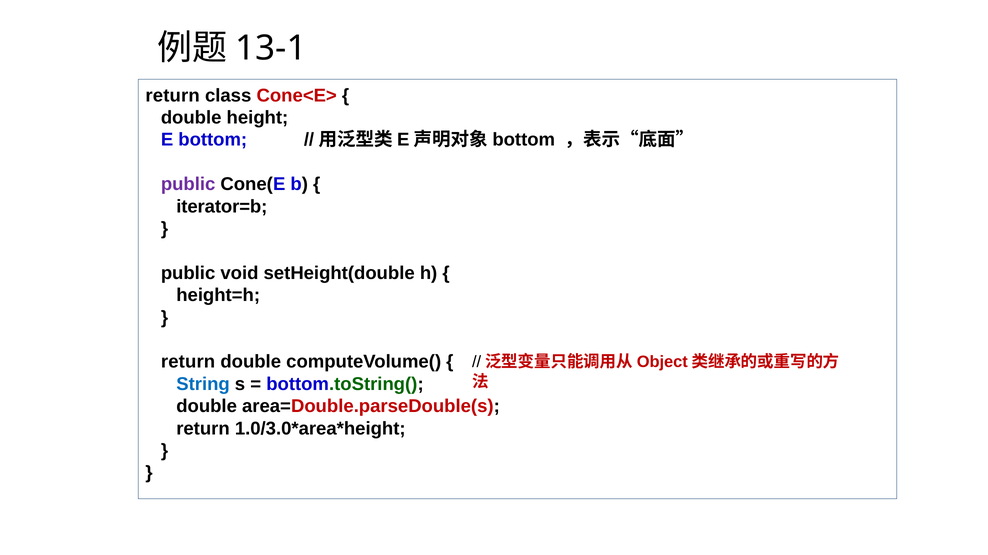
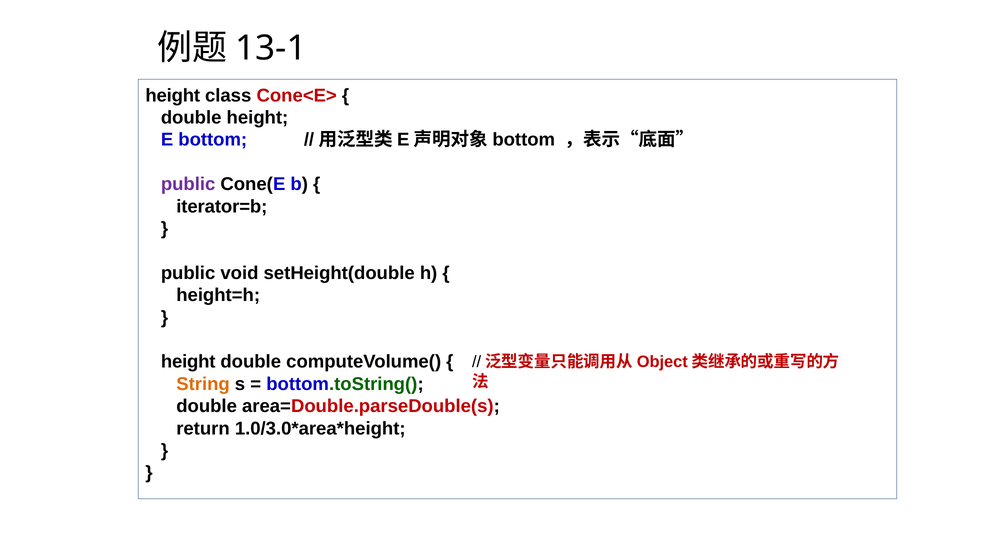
return at (173, 96): return -> height
return at (188, 362): return -> height
String colour: blue -> orange
